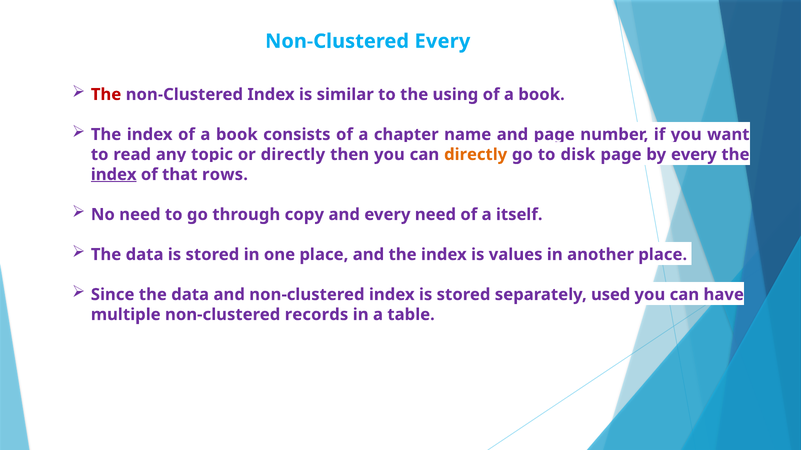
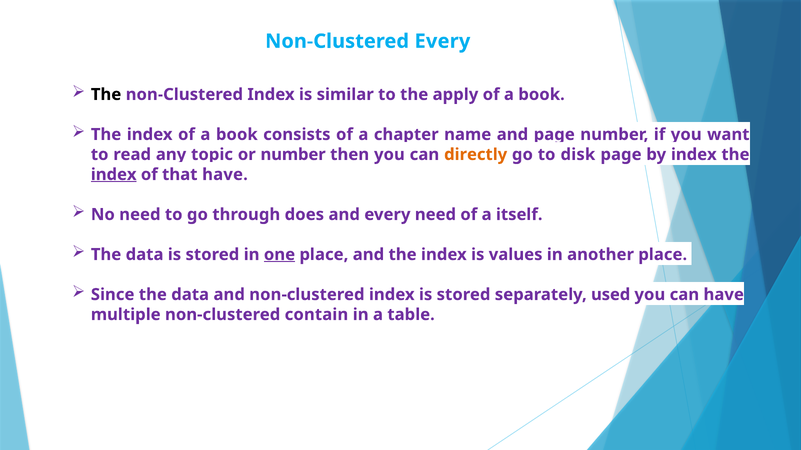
The at (106, 95) colour: red -> black
using: using -> apply
directly at (293, 155): directly -> number
by every: every -> index
that rows: rows -> have
copy: copy -> does
one underline: none -> present
records: records -> contain
